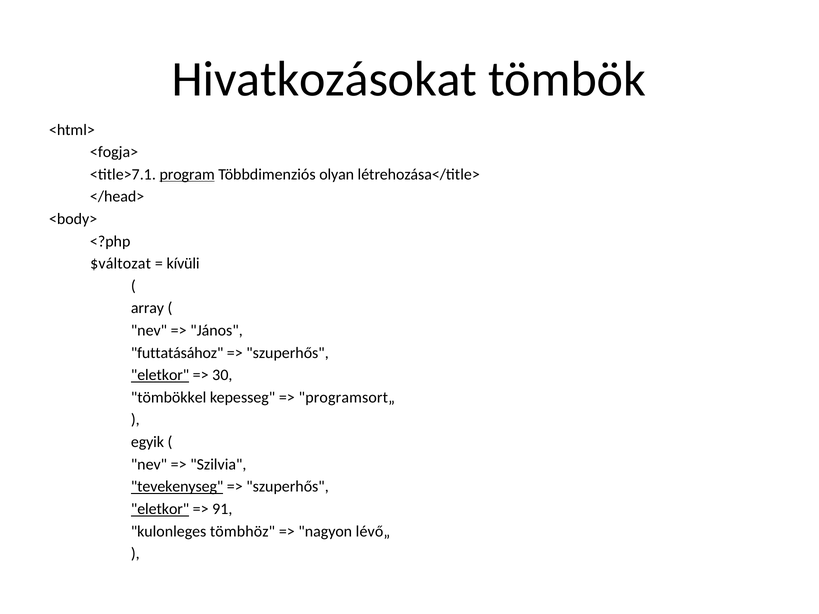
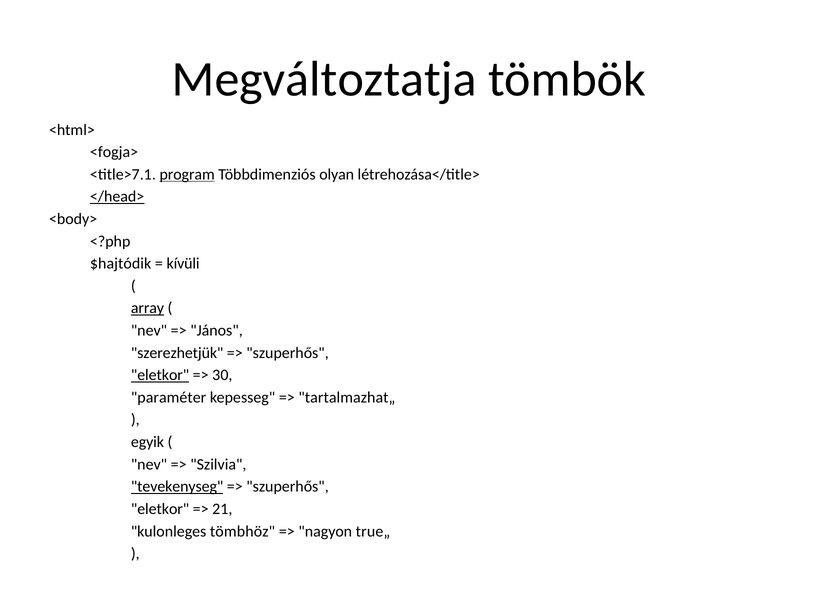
Hivatkozásokat: Hivatkozásokat -> Megváltoztatja
</head> underline: none -> present
$változat: $változat -> $hajtódik
array underline: none -> present
futtatásához: futtatásához -> szerezhetjük
tömbökkel: tömbökkel -> paraméter
programsort„: programsort„ -> tartalmazhat„
eletkor at (160, 509) underline: present -> none
91: 91 -> 21
lévő„: lévő„ -> true„
